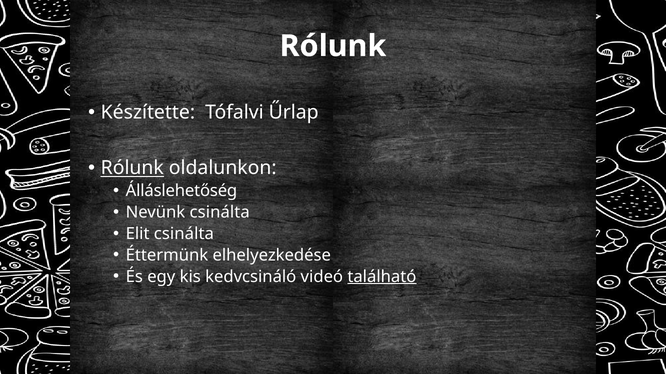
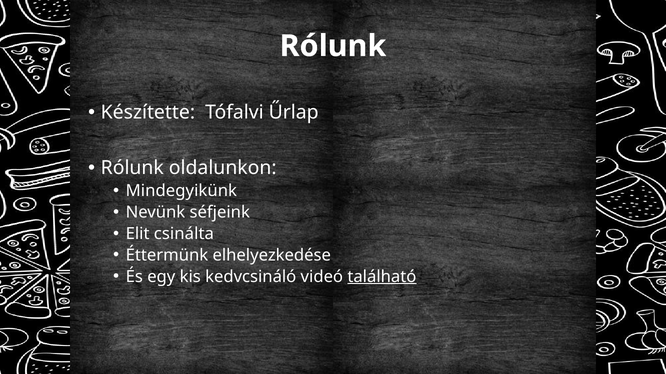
Rólunk at (132, 168) underline: present -> none
Álláslehetőség: Álláslehetőség -> Mindegyikünk
Nevünk csinálta: csinálta -> séfjeink
